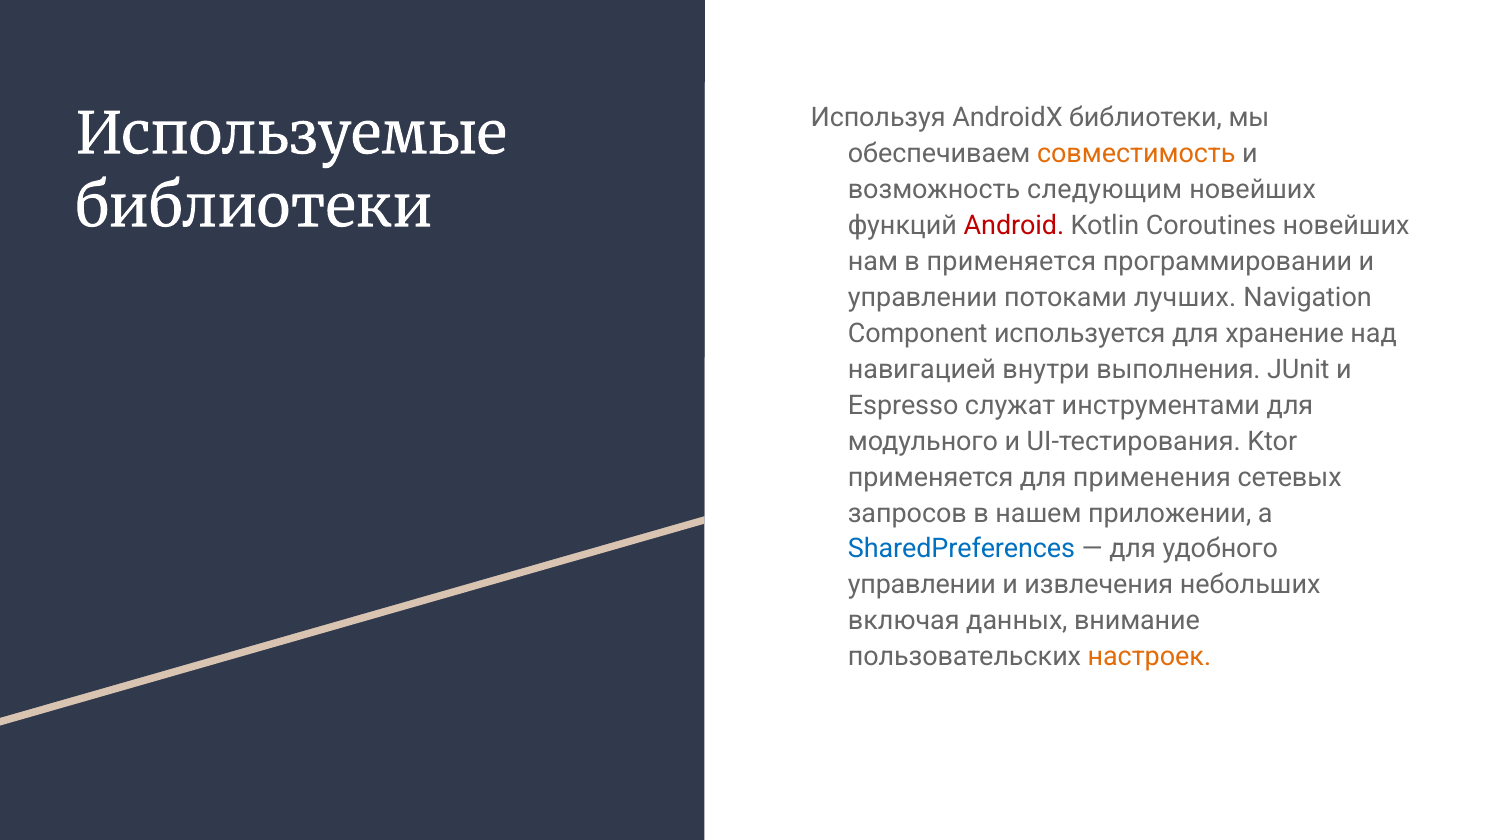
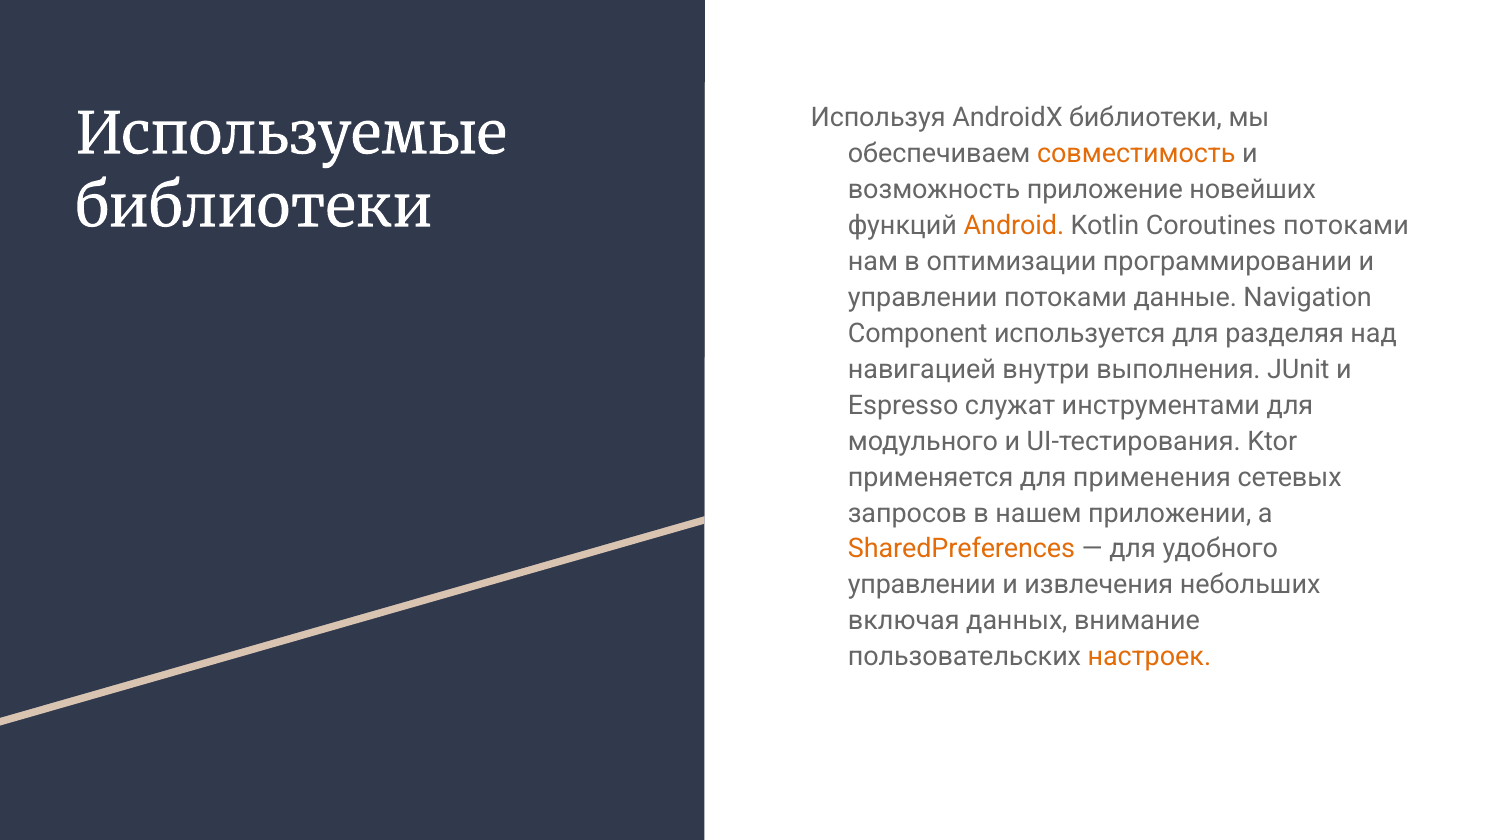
следующим: следующим -> приложение
Android colour: red -> orange
Coroutines новейших: новейших -> потоками
в применяется: применяется -> оптимизации
лучших: лучших -> данные
хранение: хранение -> разделяя
SharedPreferences colour: blue -> orange
